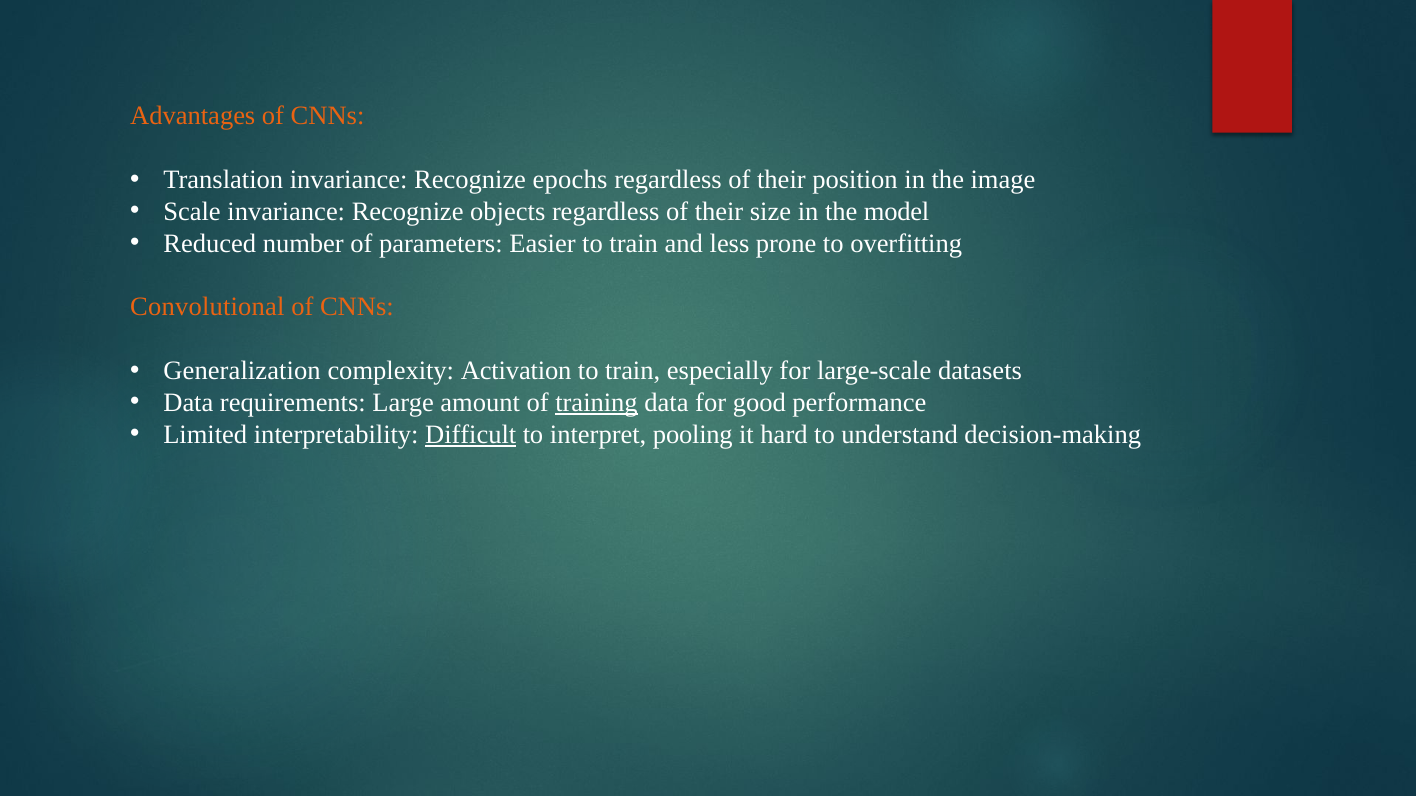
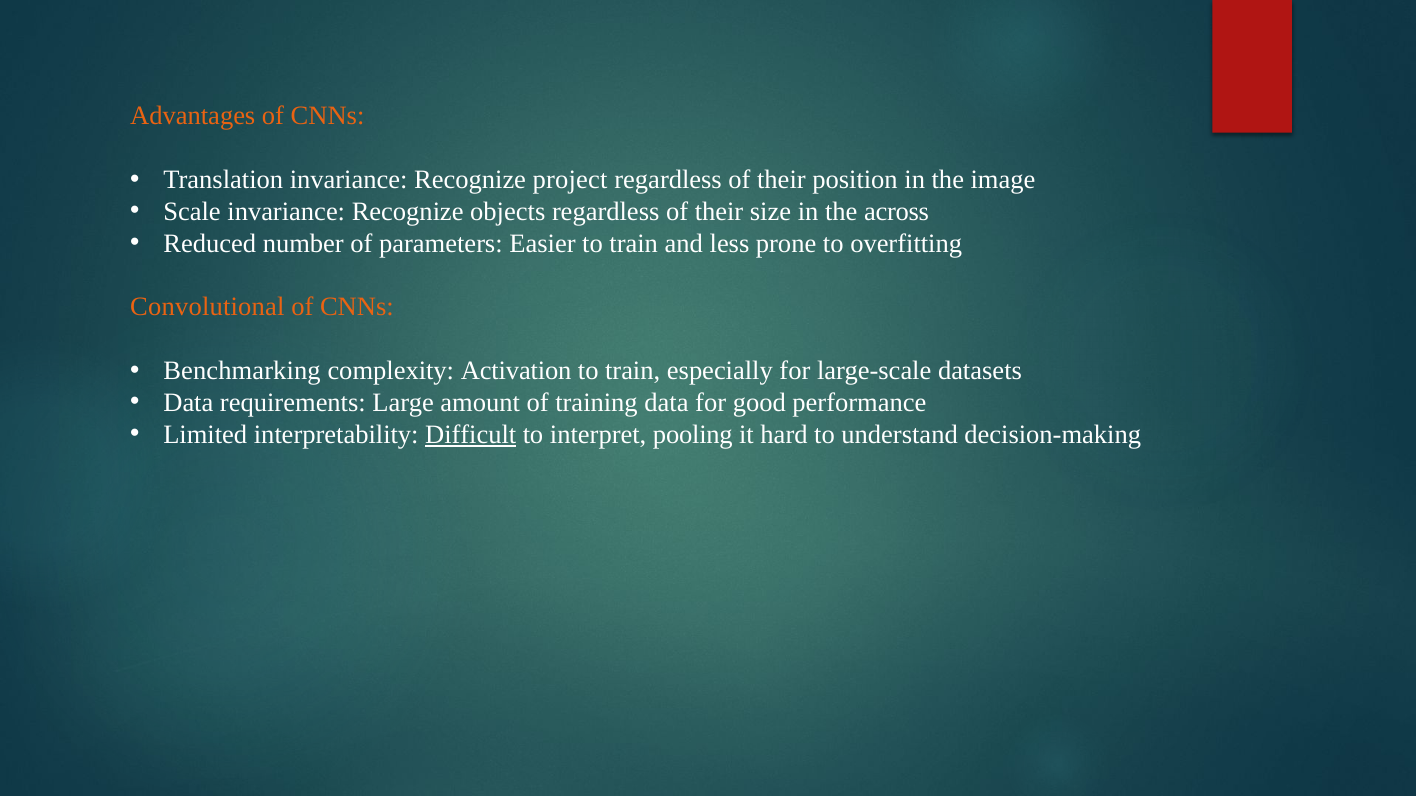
epochs: epochs -> project
model: model -> across
Generalization: Generalization -> Benchmarking
training underline: present -> none
